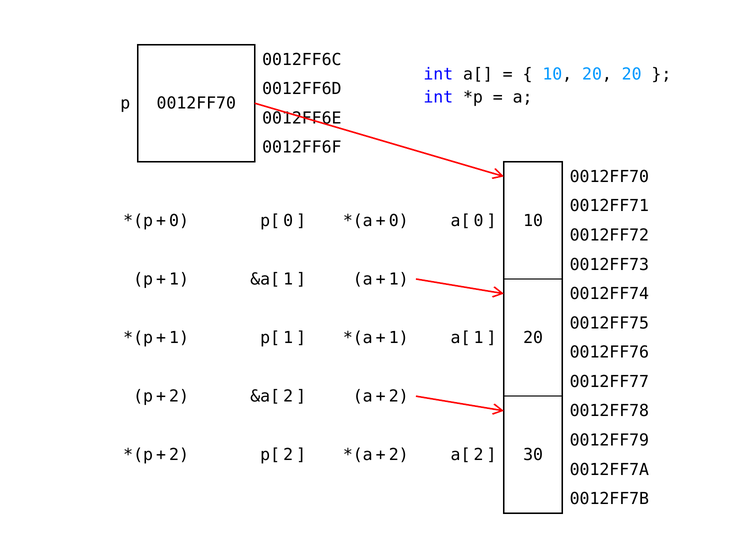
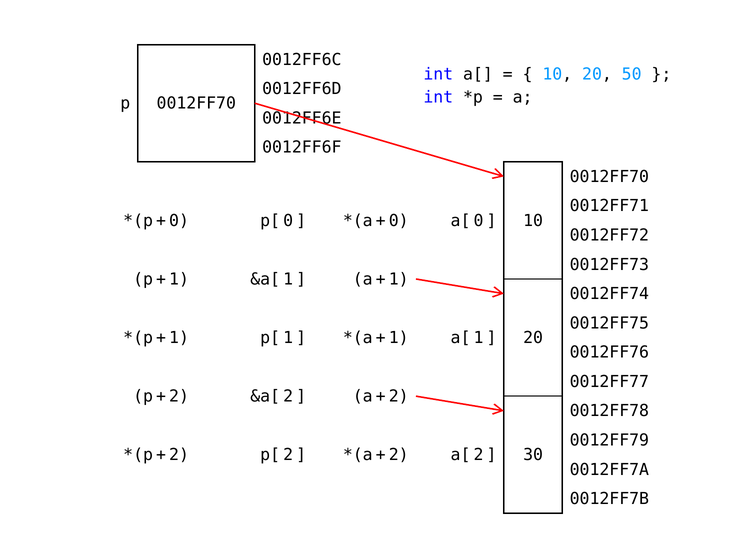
20 20: 20 -> 50
